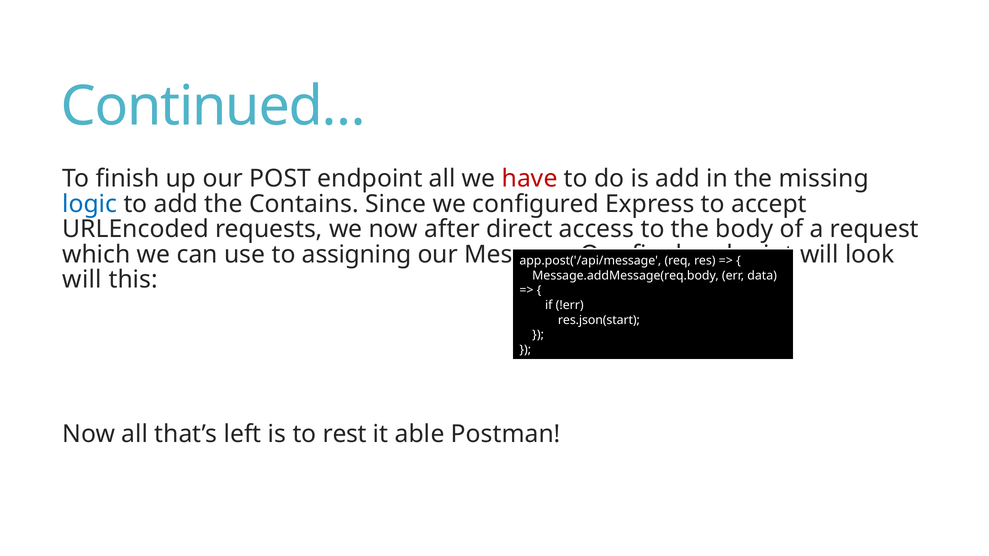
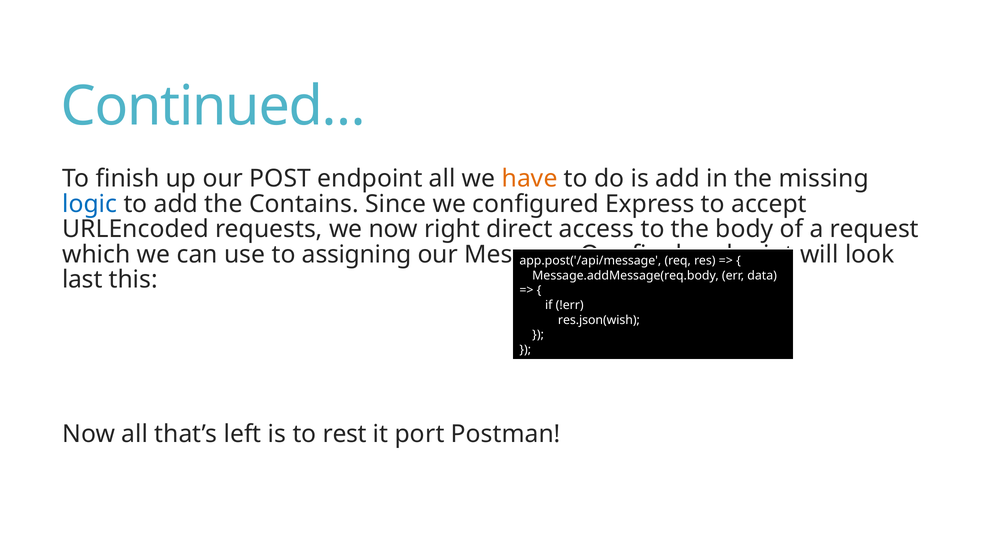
have colour: red -> orange
after: after -> right
will at (82, 280): will -> last
res.json(start: res.json(start -> res.json(wish
able: able -> port
